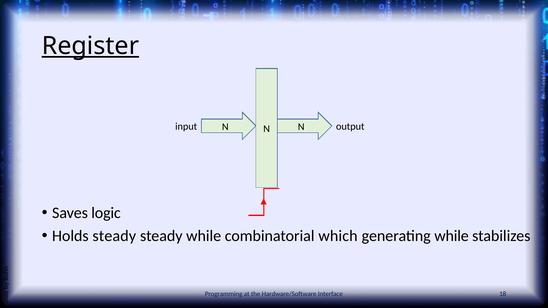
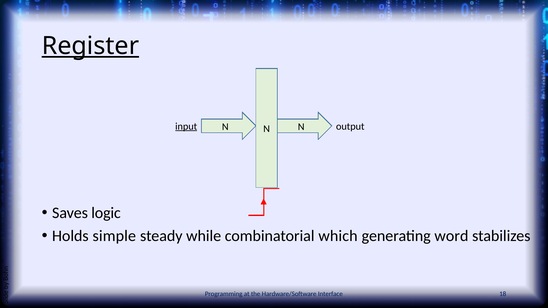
input underline: none -> present
Holds steady: steady -> simple
generating while: while -> word
